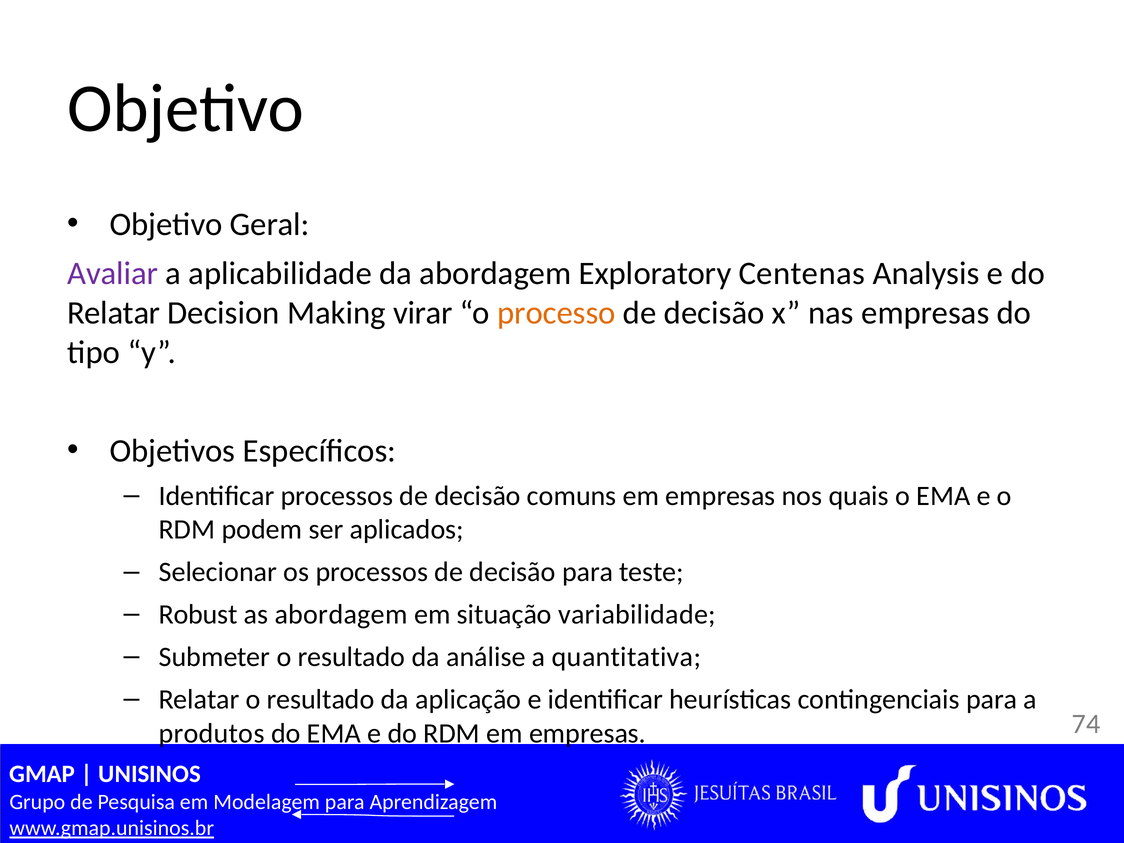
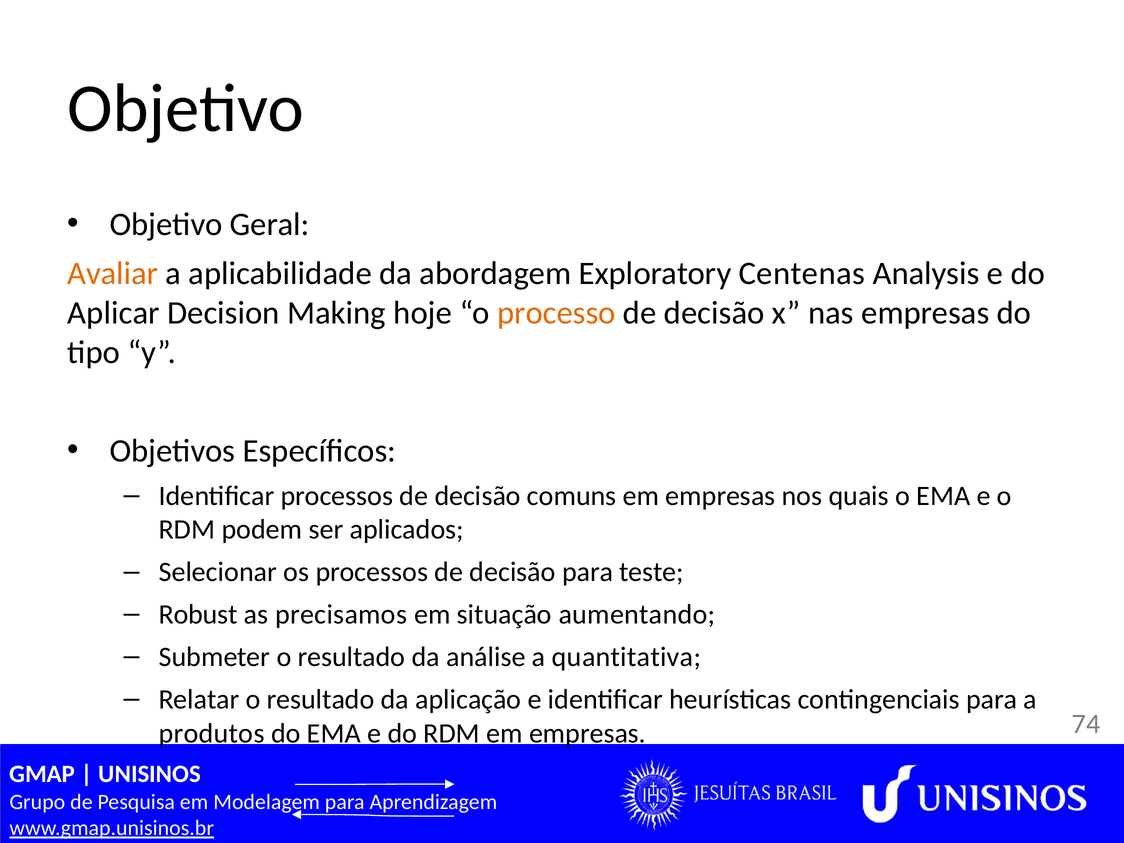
Avaliar colour: purple -> orange
Relatar at (114, 313): Relatar -> Aplicar
virar: virar -> hoje
as abordagem: abordagem -> precisamos
variabilidade: variabilidade -> aumentando
